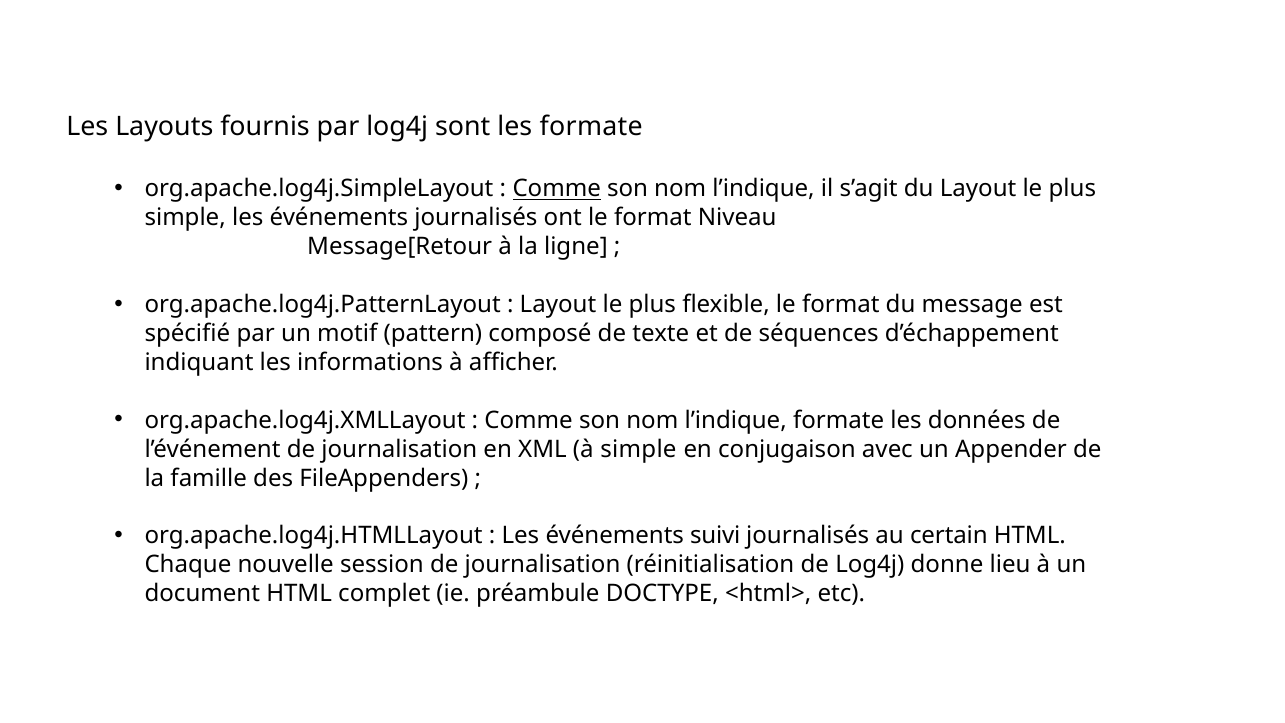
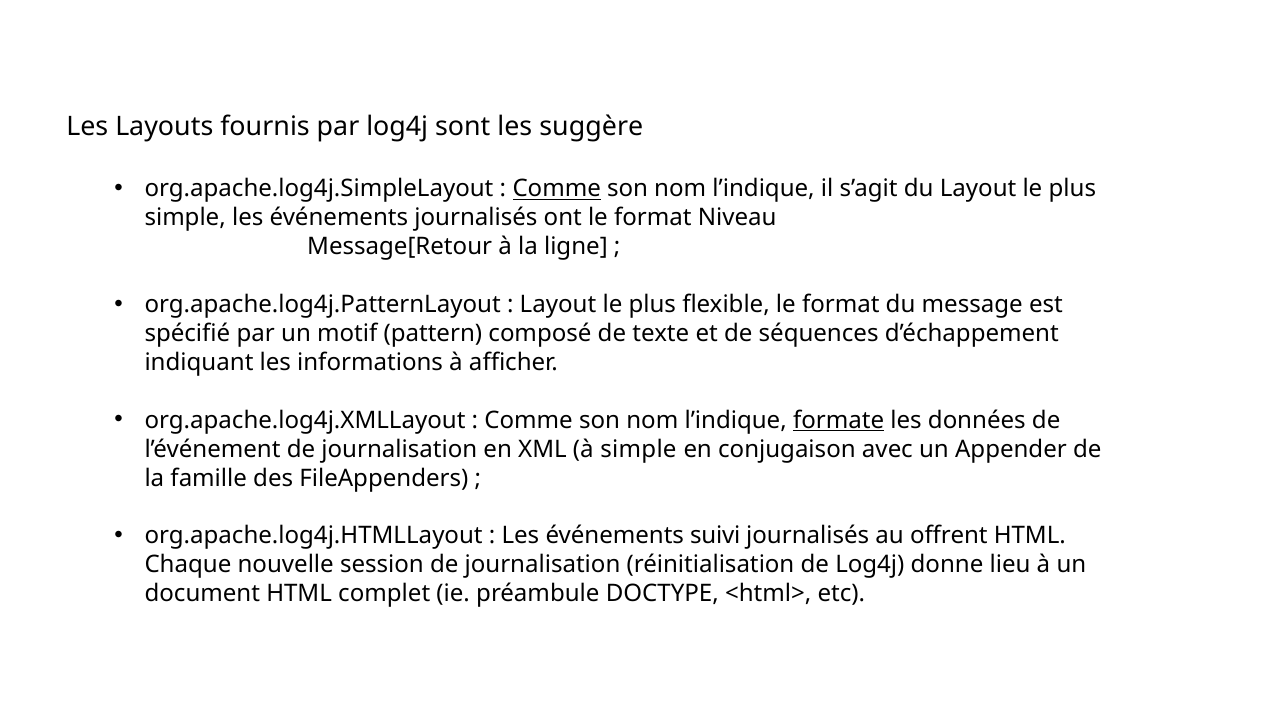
les formate: formate -> suggère
formate at (839, 420) underline: none -> present
certain: certain -> offrent
